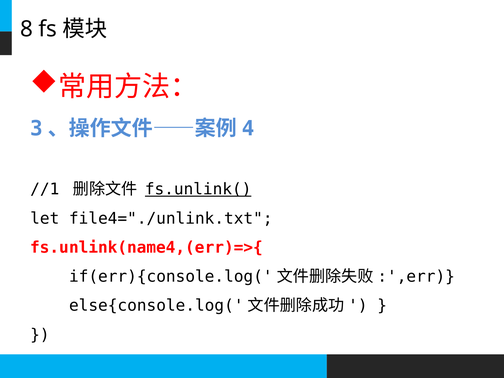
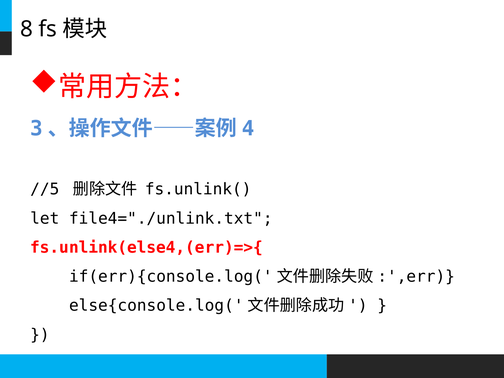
//1: //1 -> //5
fs.unlink( underline: present -> none
fs.unlink(name4,(err)=>{: fs.unlink(name4,(err)=>{ -> fs.unlink(else4,(err)=>{
